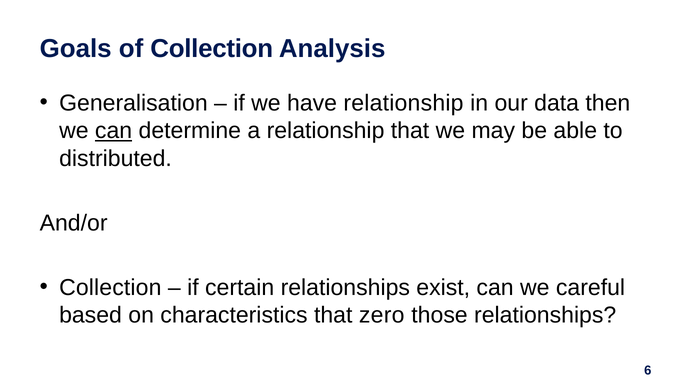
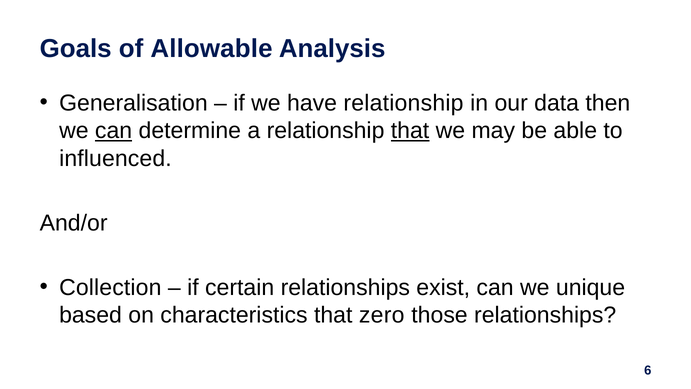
of Collection: Collection -> Allowable
that at (410, 131) underline: none -> present
distributed: distributed -> influenced
careful: careful -> unique
